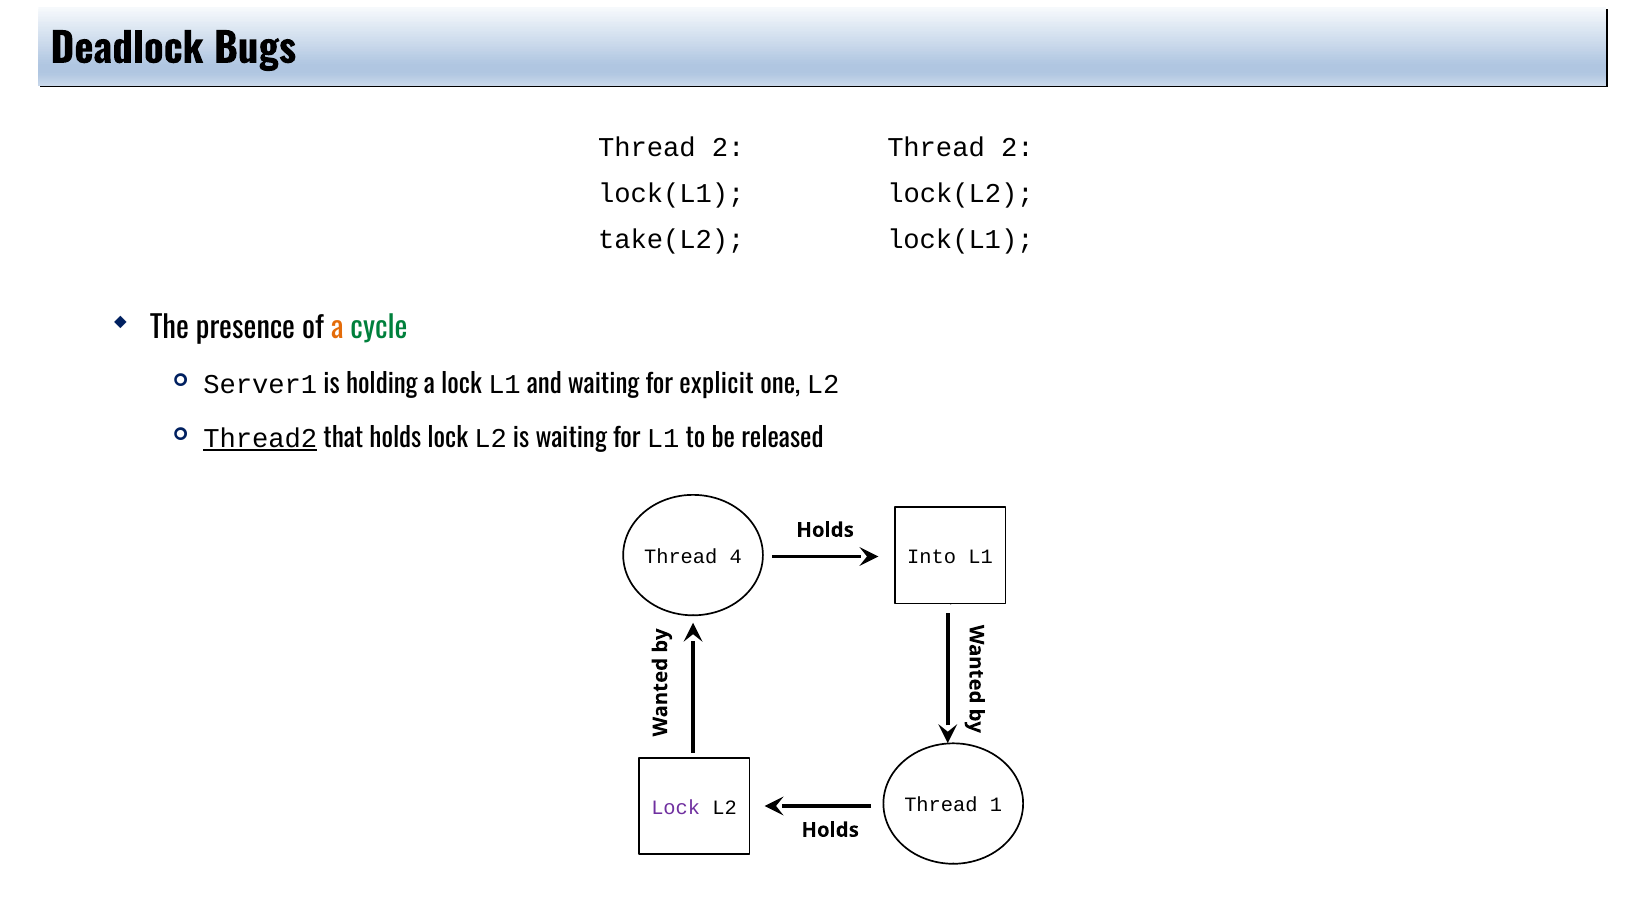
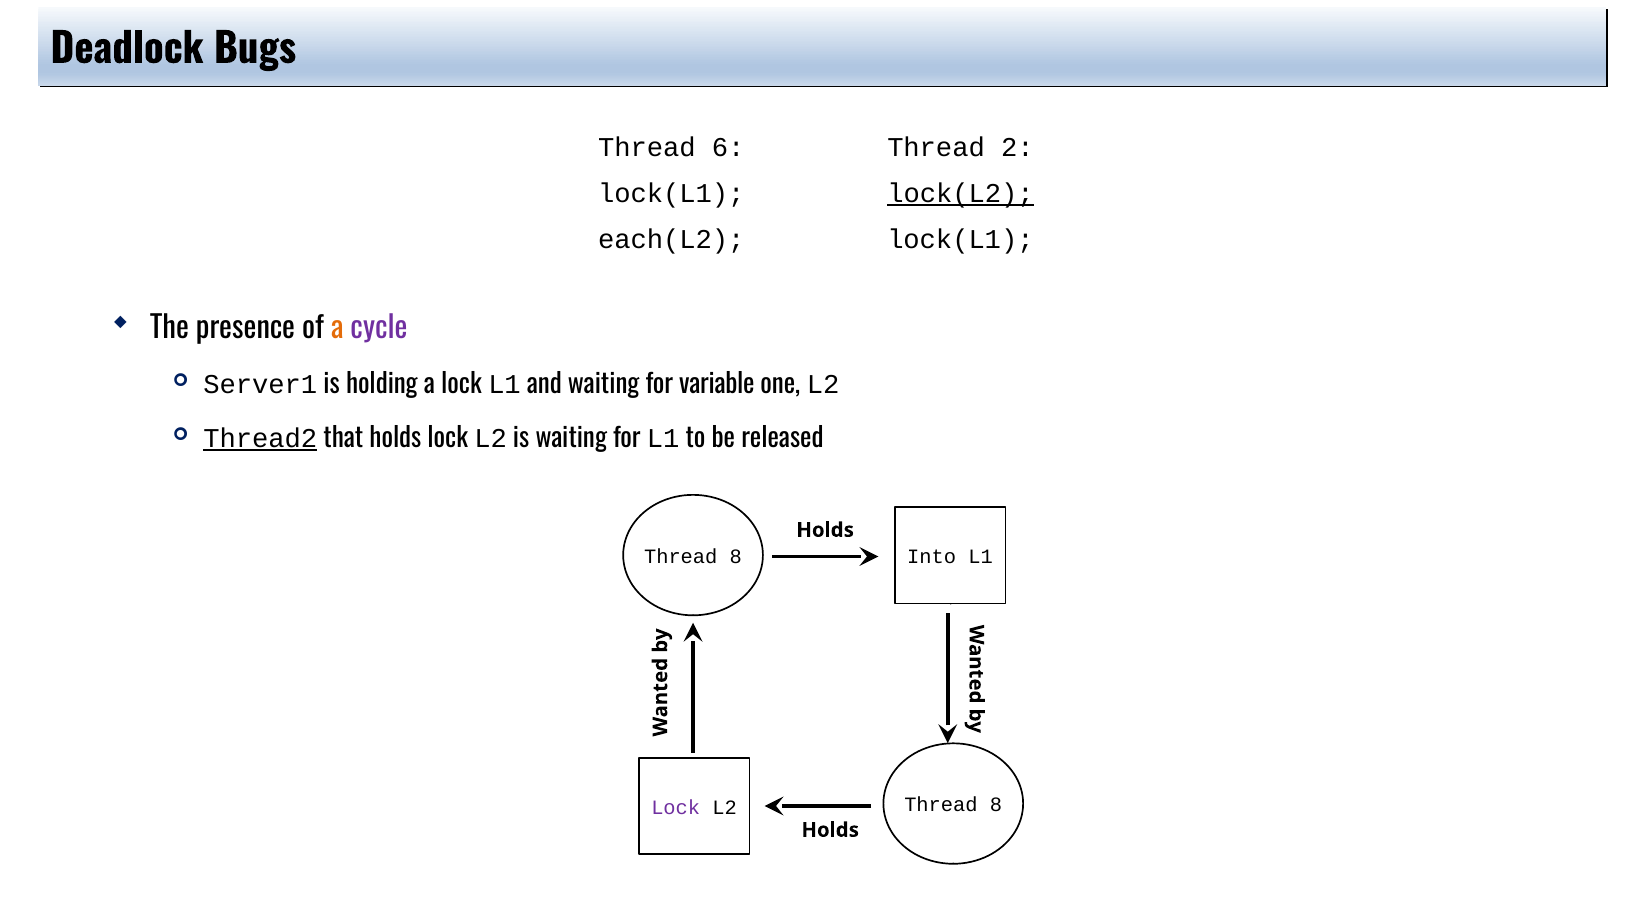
2 at (728, 147): 2 -> 6
lock(L2 underline: none -> present
take(L2: take(L2 -> each(L2
cycle colour: green -> purple
explicit: explicit -> variable
4 at (736, 556): 4 -> 8
1 at (996, 805): 1 -> 8
